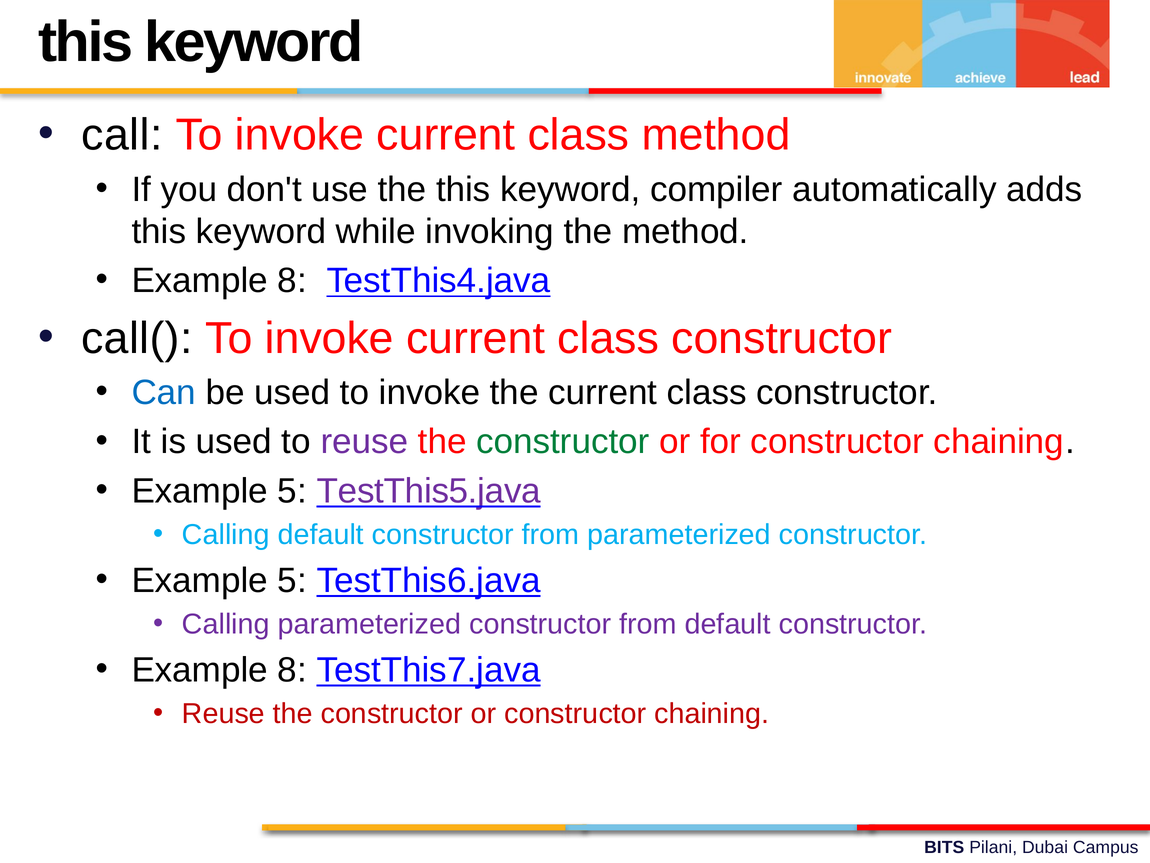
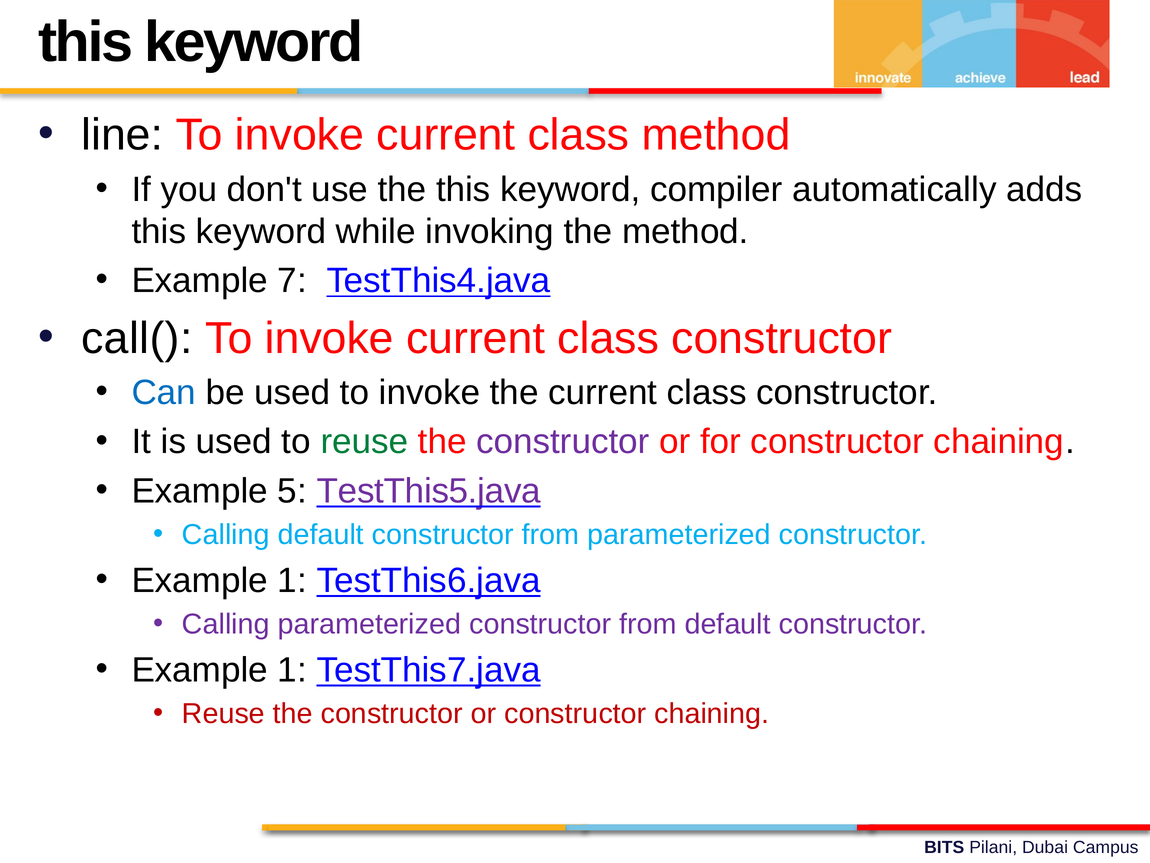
call: call -> line
8 at (292, 281): 8 -> 7
reuse at (364, 442) colour: purple -> green
constructor at (563, 442) colour: green -> purple
5 at (292, 580): 5 -> 1
8 at (292, 670): 8 -> 1
